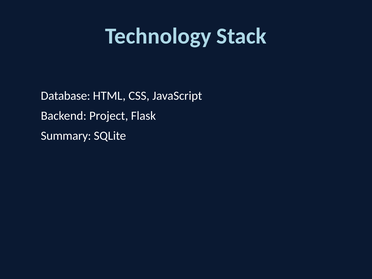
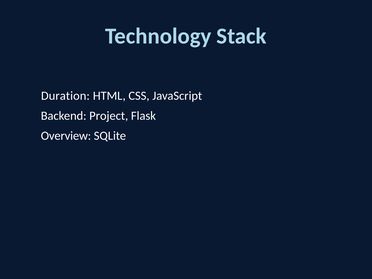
Database: Database -> Duration
Summary: Summary -> Overview
